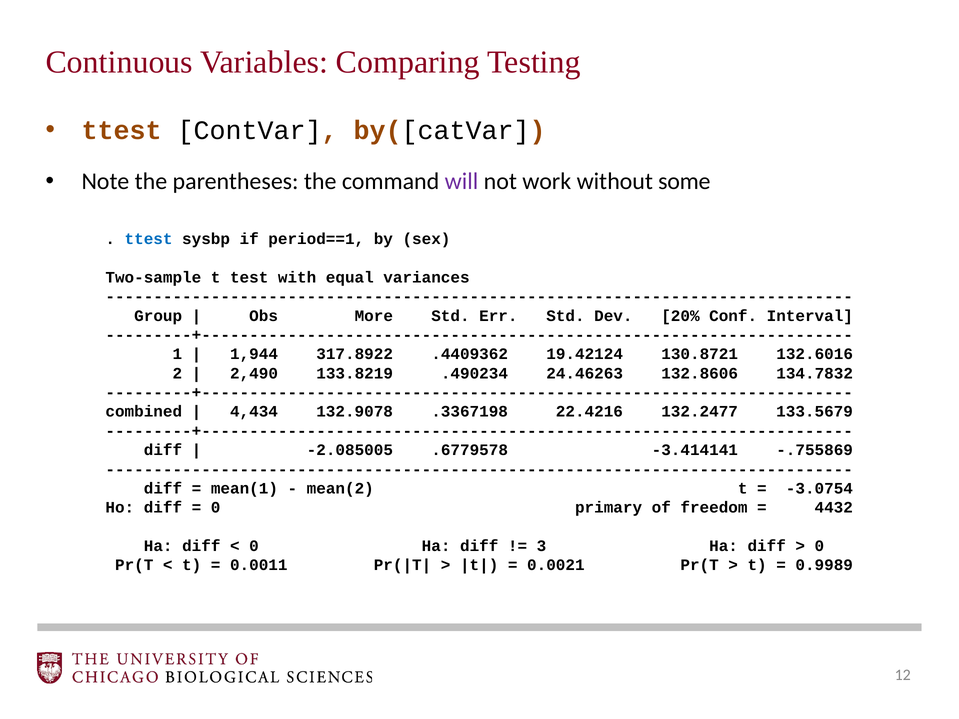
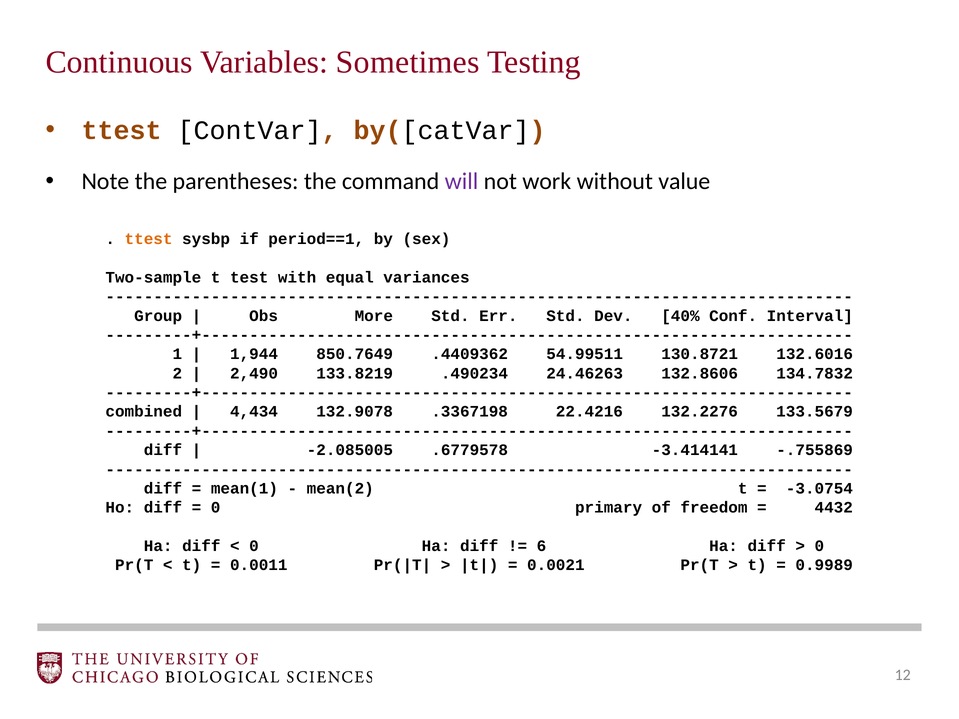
Comparing: Comparing -> Sometimes
some: some -> value
ttest at (149, 239) colour: blue -> orange
20%: 20% -> 40%
317.8922: 317.8922 -> 850.7649
19.42124: 19.42124 -> 54.99511
132.2477: 132.2477 -> 132.2276
3: 3 -> 6
